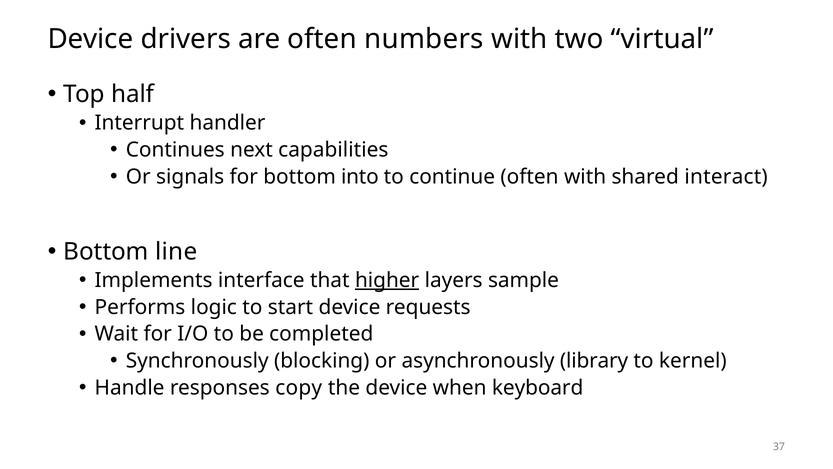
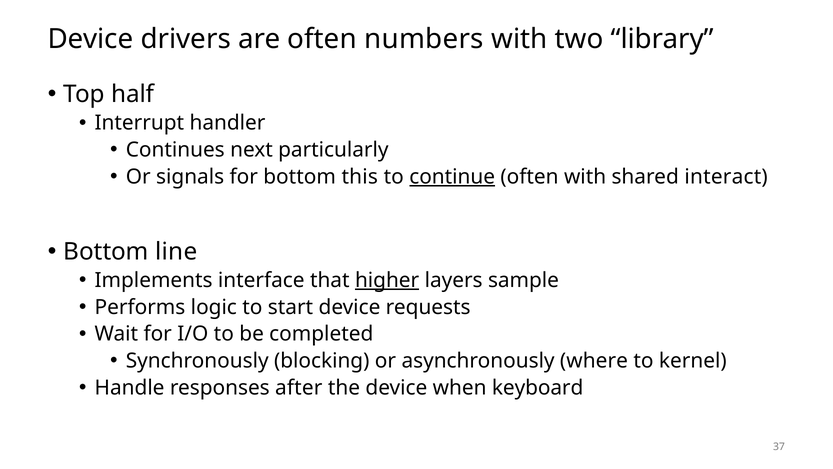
virtual: virtual -> library
capabilities: capabilities -> particularly
into: into -> this
continue underline: none -> present
library: library -> where
copy: copy -> after
